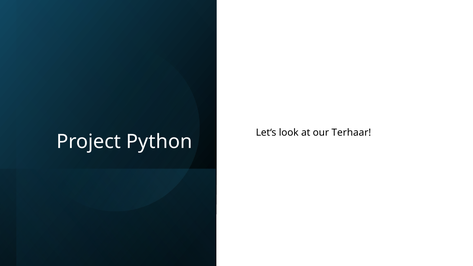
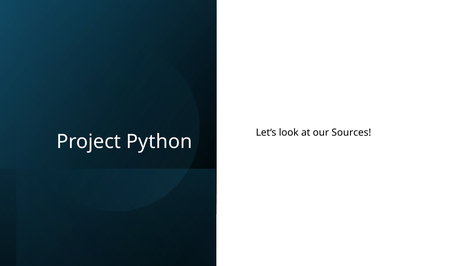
Terhaar: Terhaar -> Sources
